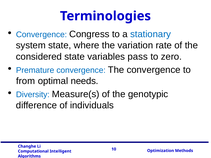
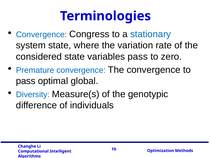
from at (26, 81): from -> pass
needs: needs -> global
